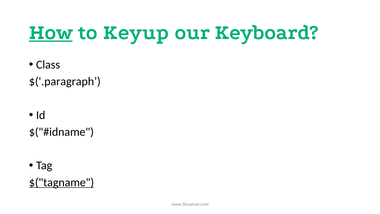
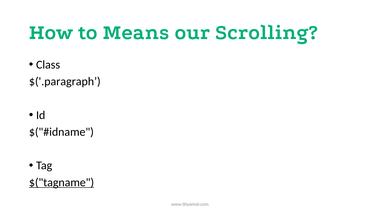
How underline: present -> none
Keyup: Keyup -> Means
Keyboard: Keyboard -> Scrolling
